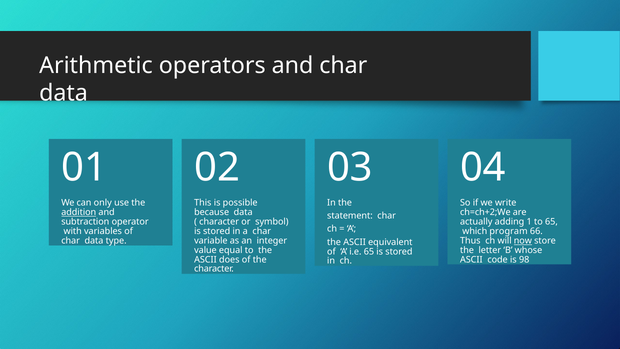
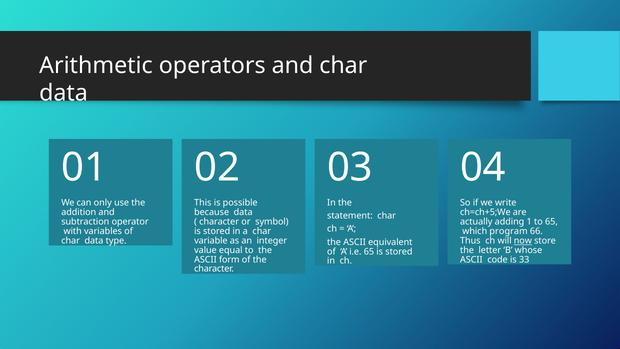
addition underline: present -> none
ch=ch+2;We: ch=ch+2;We -> ch=ch+5;We
98: 98 -> 33
does: does -> form
